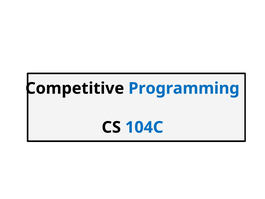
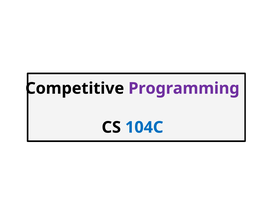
Programming colour: blue -> purple
